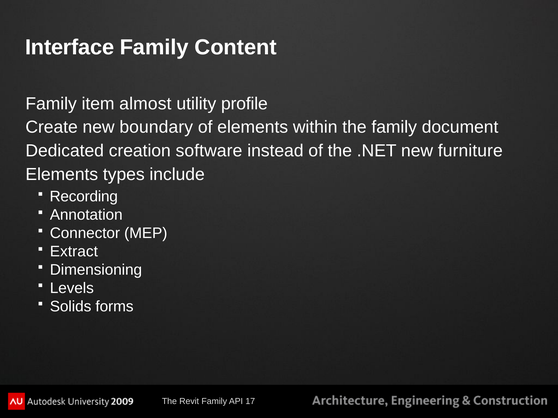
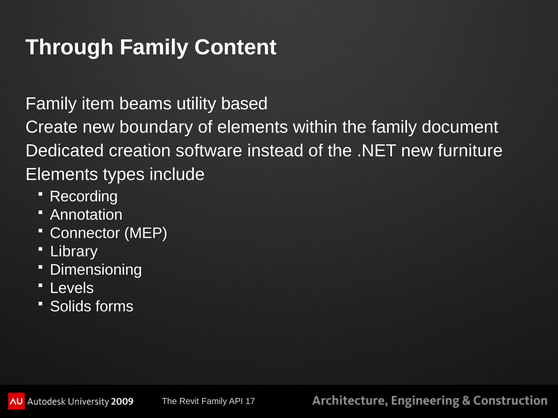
Interface: Interface -> Through
almost: almost -> beams
profile: profile -> based
Extract: Extract -> Library
